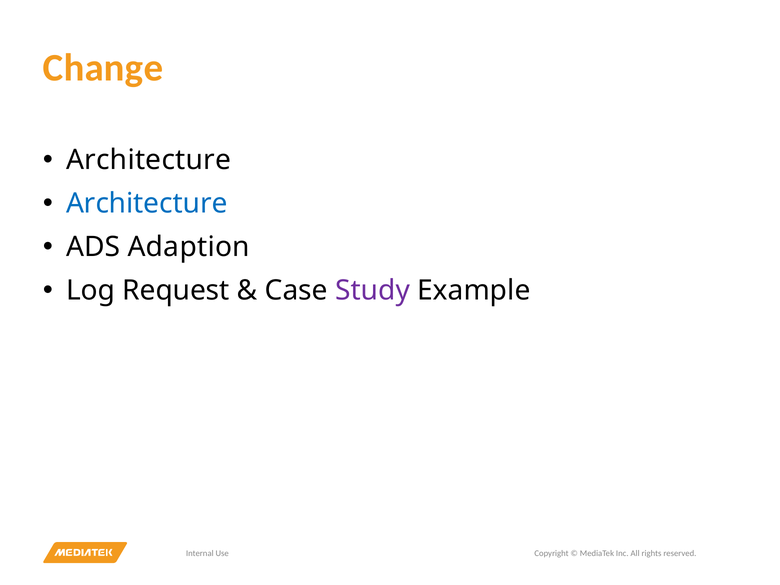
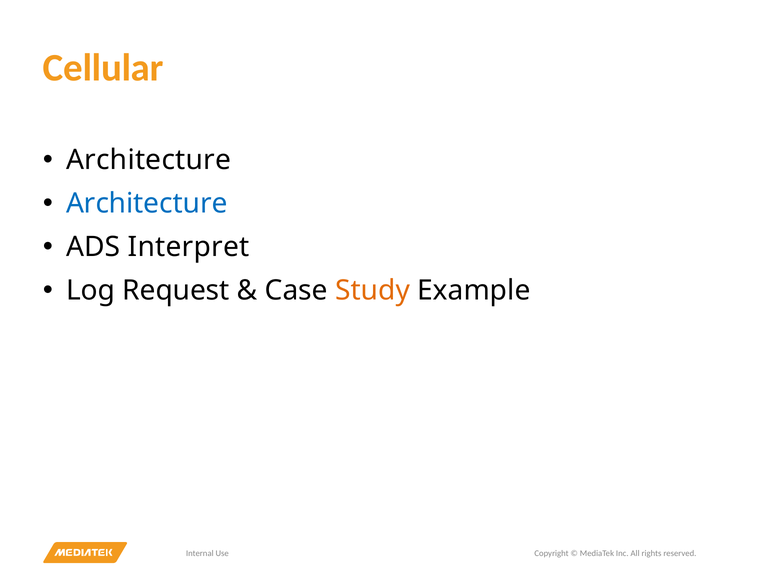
Change: Change -> Cellular
Adaption: Adaption -> Interpret
Study colour: purple -> orange
